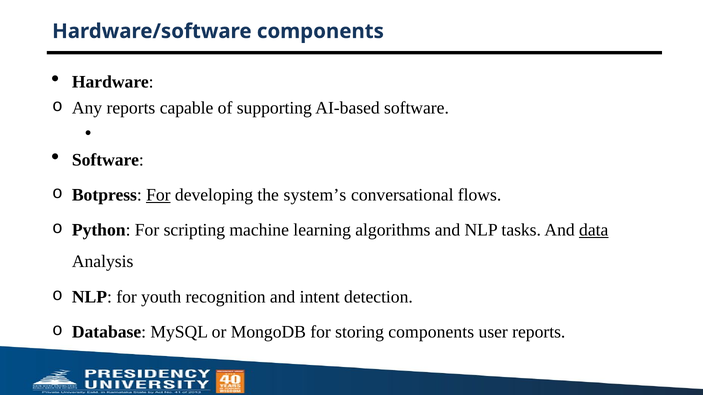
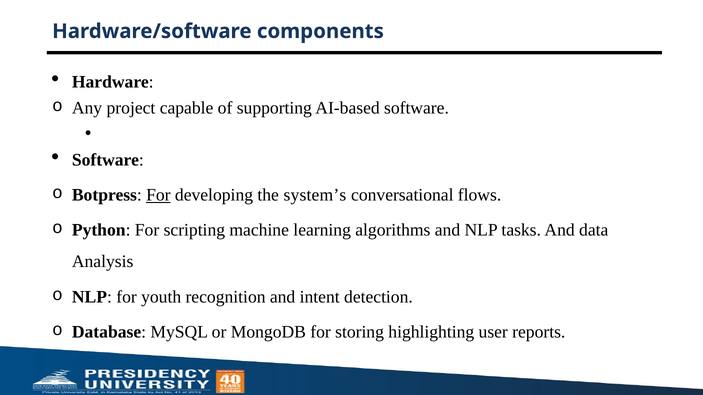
Any reports: reports -> project
data underline: present -> none
storing components: components -> highlighting
